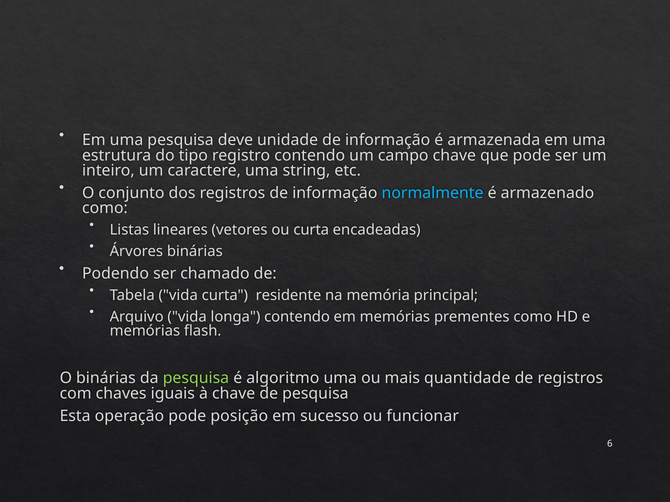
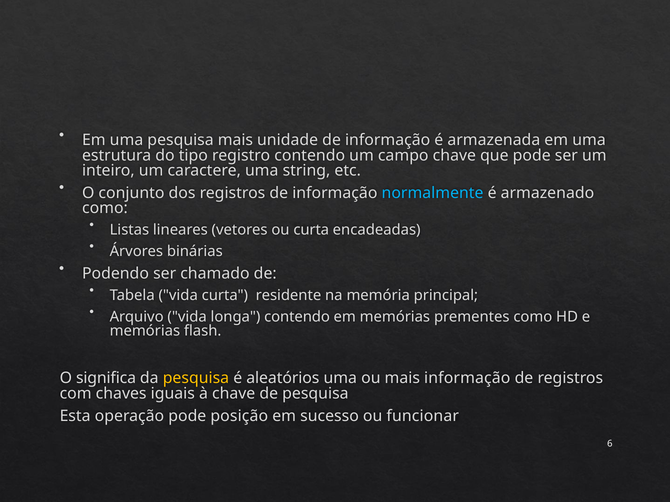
pesquisa deve: deve -> mais
O binárias: binárias -> significa
pesquisa at (196, 379) colour: light green -> yellow
algoritmo: algoritmo -> aleatórios
mais quantidade: quantidade -> informação
